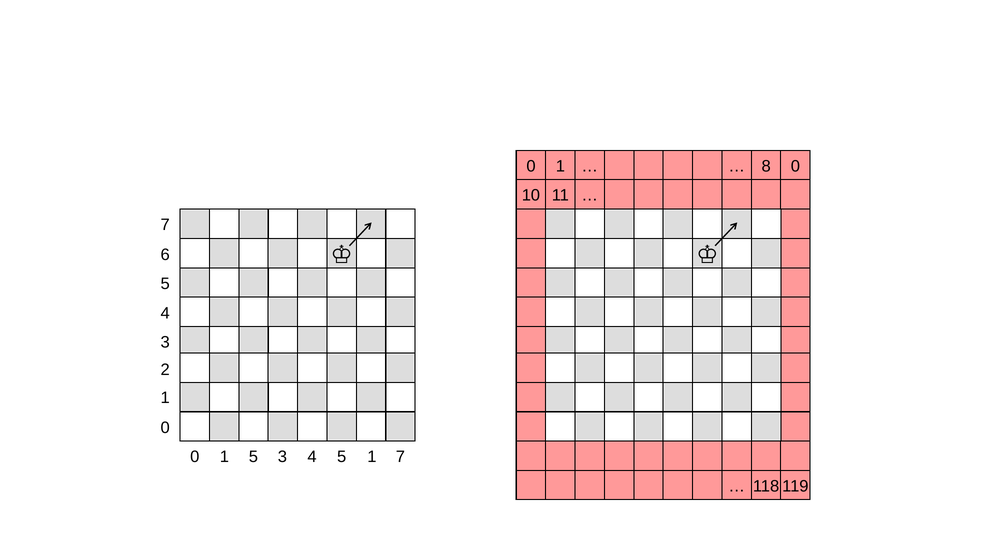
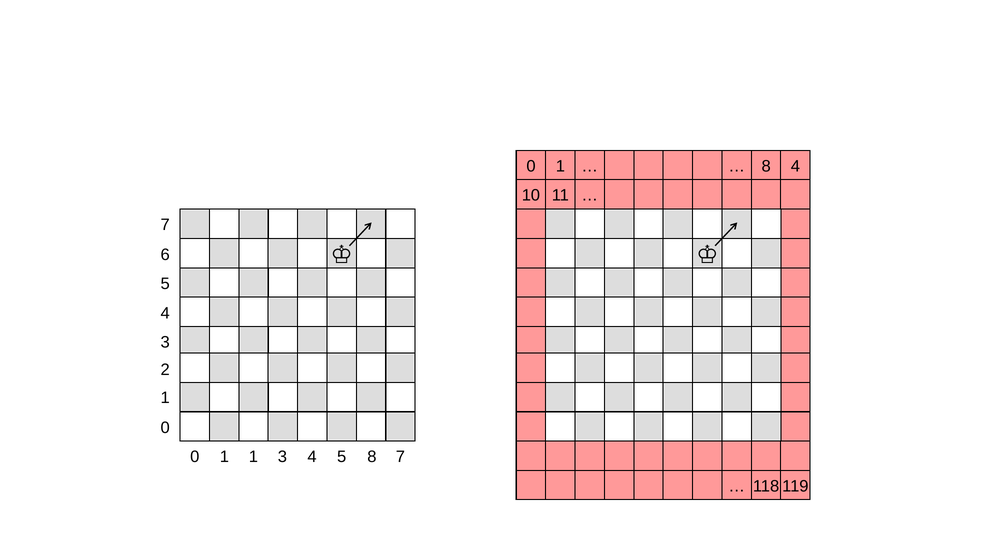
8 0: 0 -> 4
1 5: 5 -> 1
5 1: 1 -> 8
